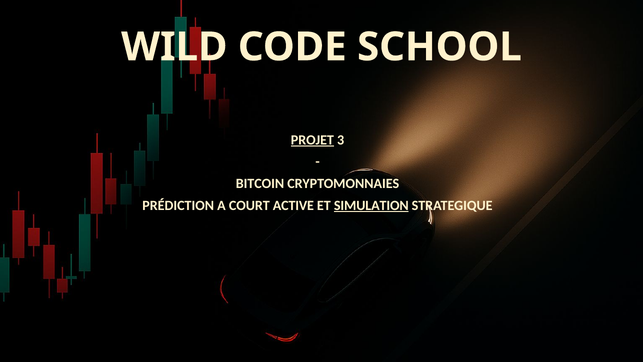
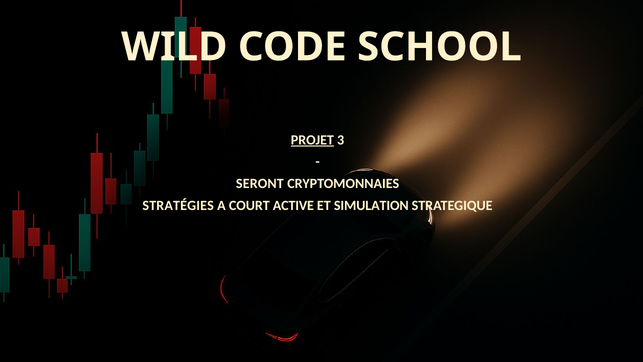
BITCOIN: BITCOIN -> SERONT
PRÉDICTION: PRÉDICTION -> STRATÉGIES
SIMULATION underline: present -> none
